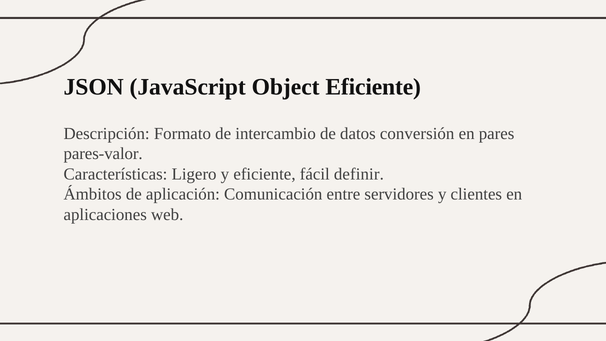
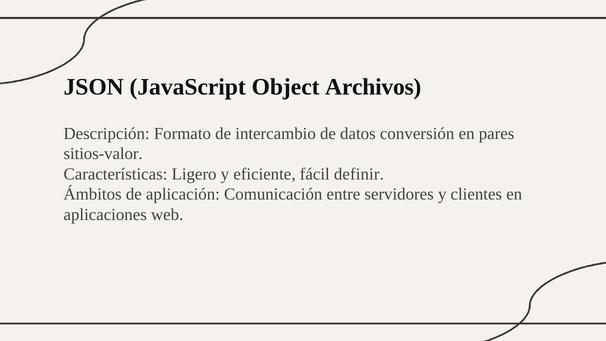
Object Eficiente: Eficiente -> Archivos
pares-valor: pares-valor -> sitios-valor
